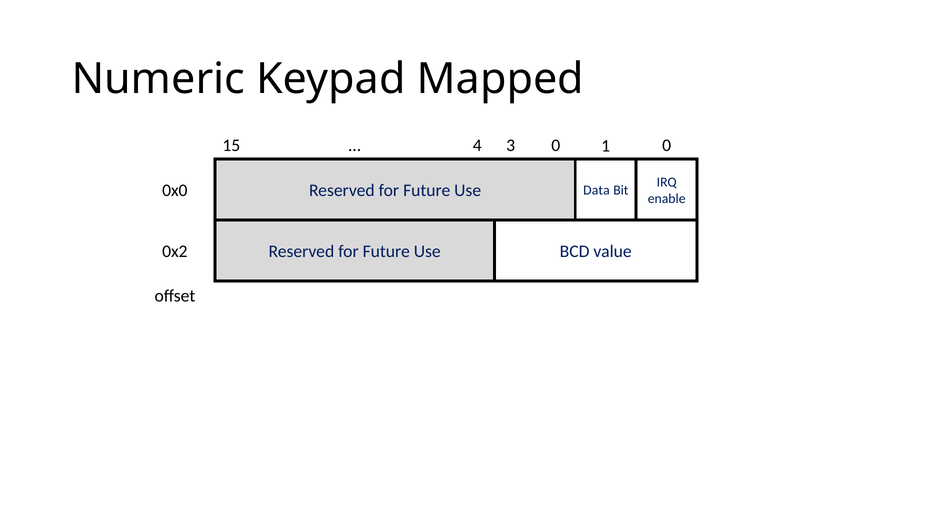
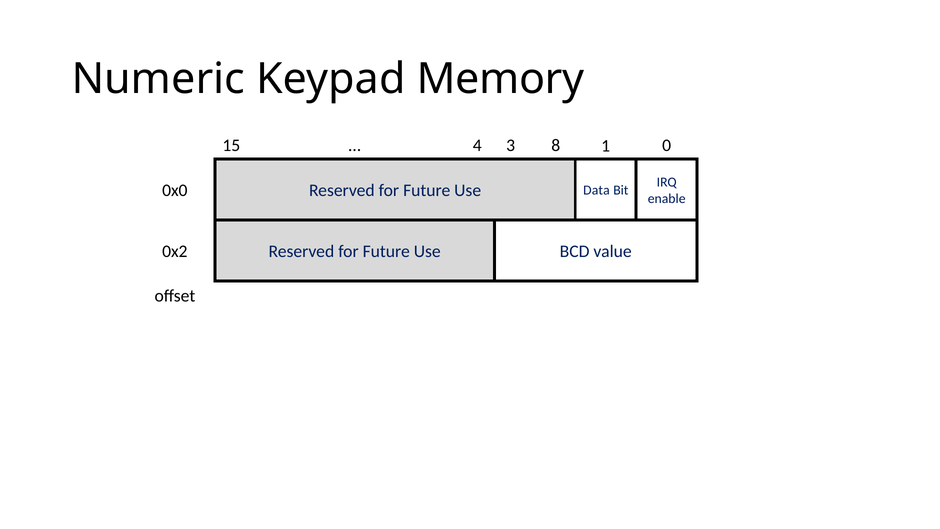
Mapped: Mapped -> Memory
3 0: 0 -> 8
